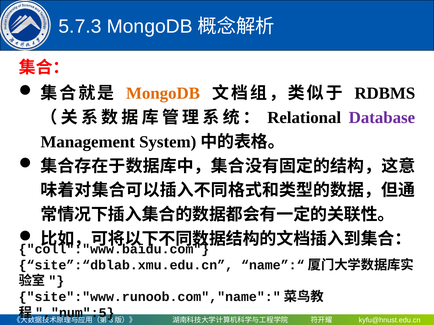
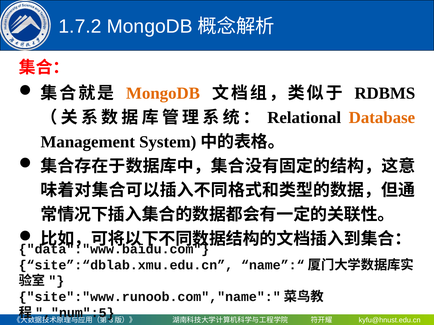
5.7.3: 5.7.3 -> 1.7.2
Database colour: purple -> orange
coll":"www.baidu.com: coll":"www.baidu.com -> data":"www.baidu.com
